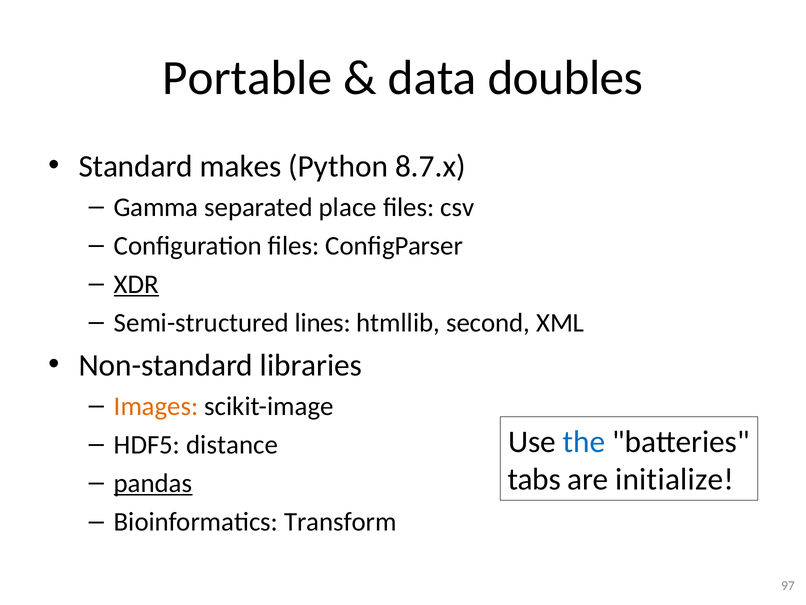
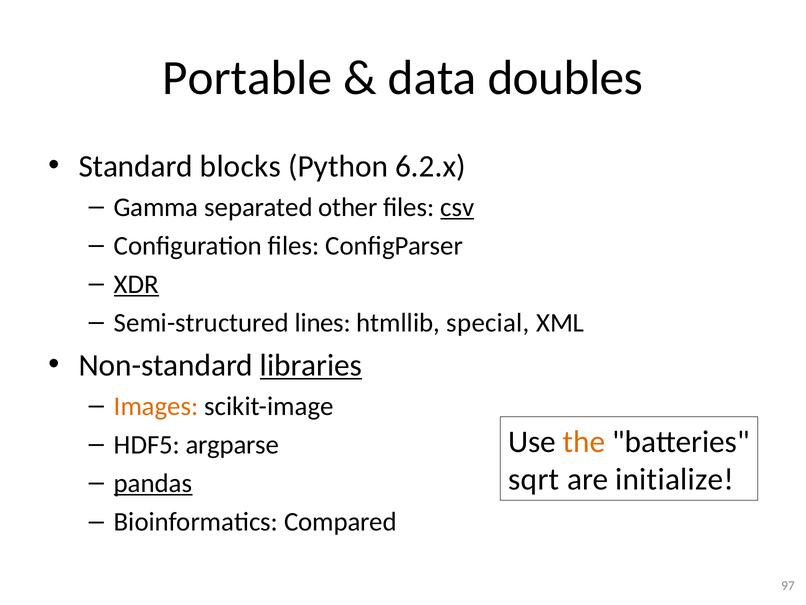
makes: makes -> blocks
8.7.x: 8.7.x -> 6.2.x
place: place -> other
csv underline: none -> present
second: second -> special
libraries underline: none -> present
the colour: blue -> orange
distance: distance -> argparse
tabs: tabs -> sqrt
Transform: Transform -> Compared
